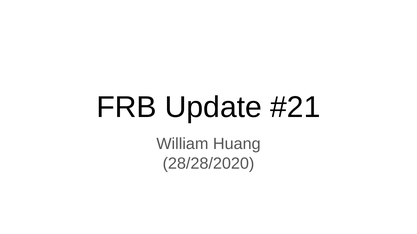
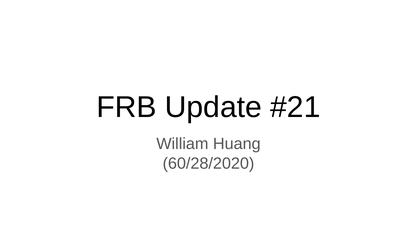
28/28/2020: 28/28/2020 -> 60/28/2020
